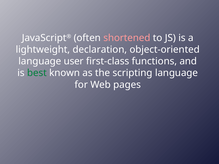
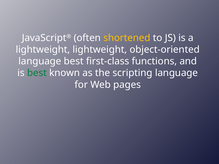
shortened colour: pink -> yellow
lightweight declaration: declaration -> lightweight
language user: user -> best
